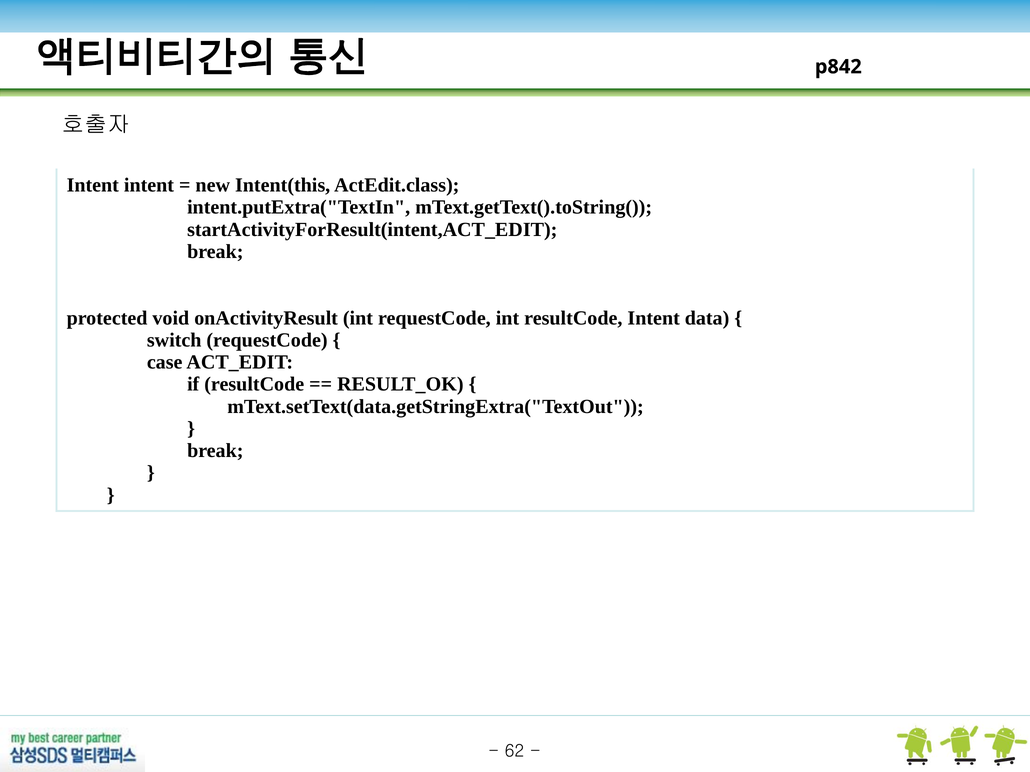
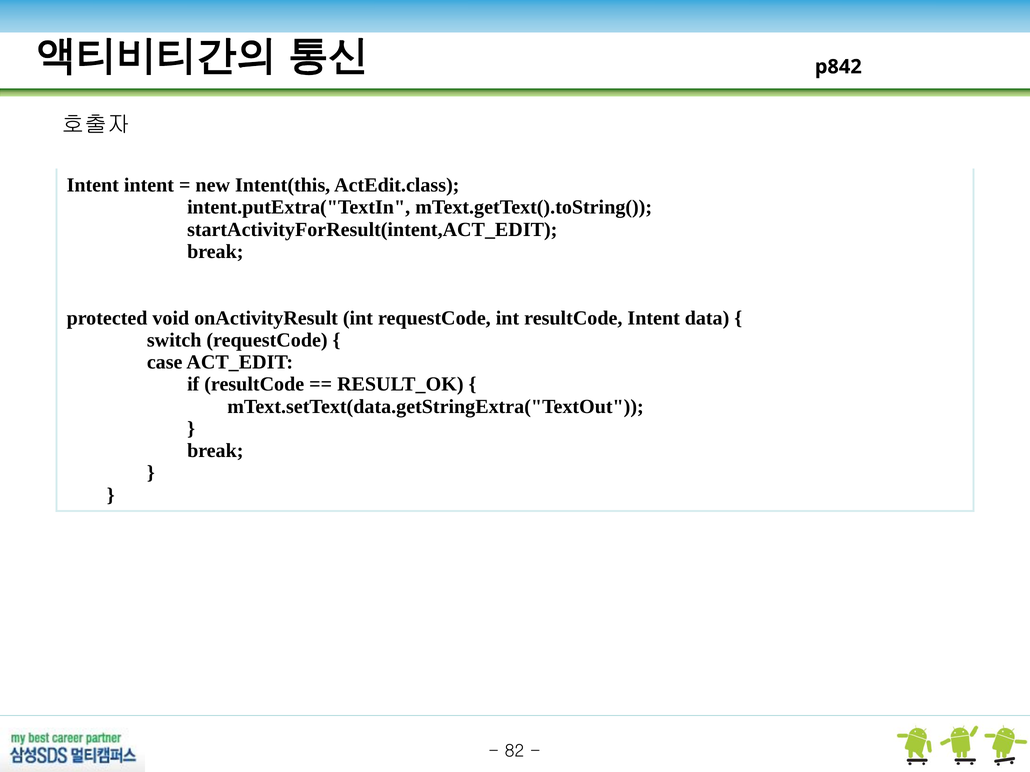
62: 62 -> 82
